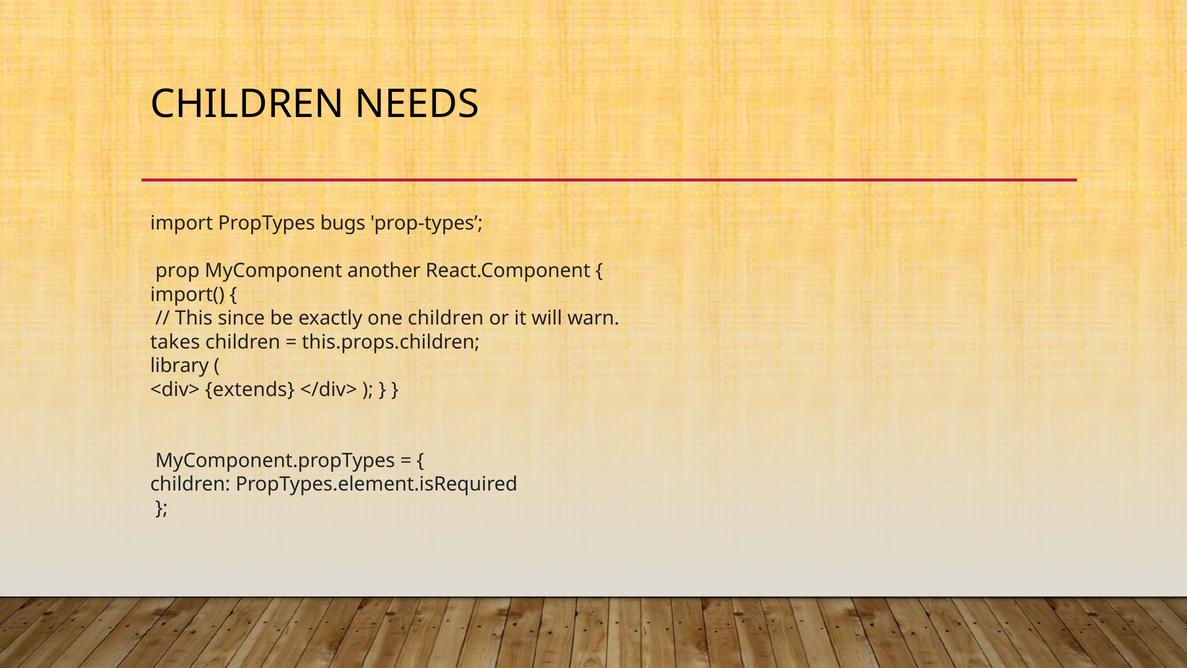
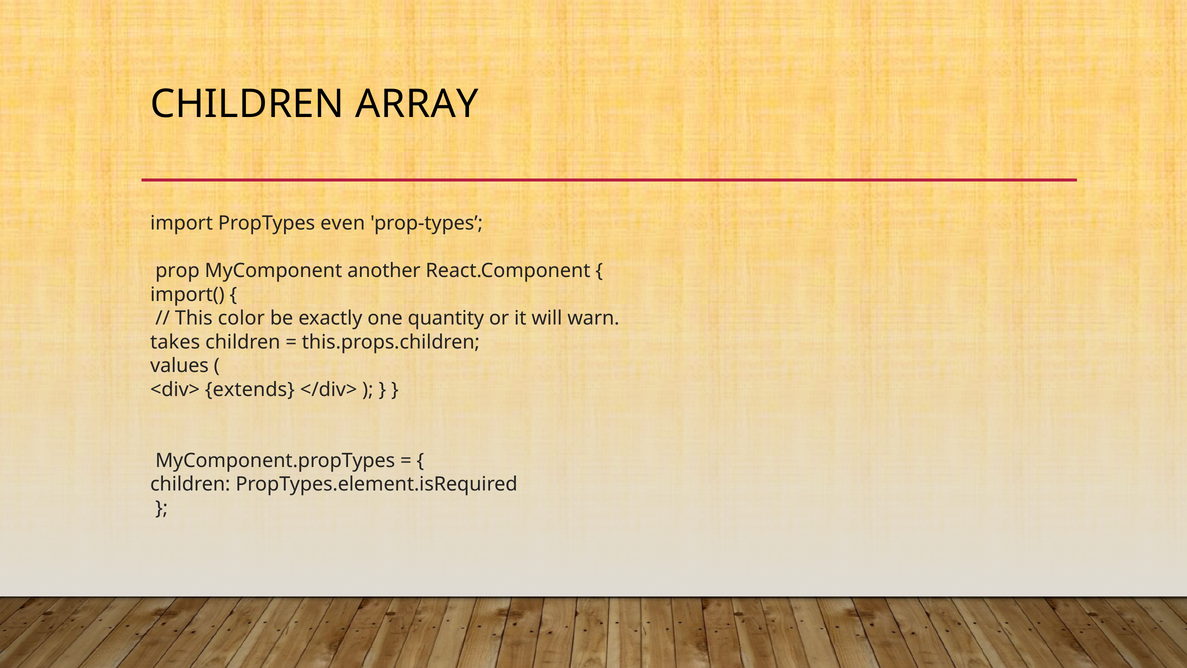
NEEDS: NEEDS -> ARRAY
bugs: bugs -> even
since: since -> color
one children: children -> quantity
library: library -> values
